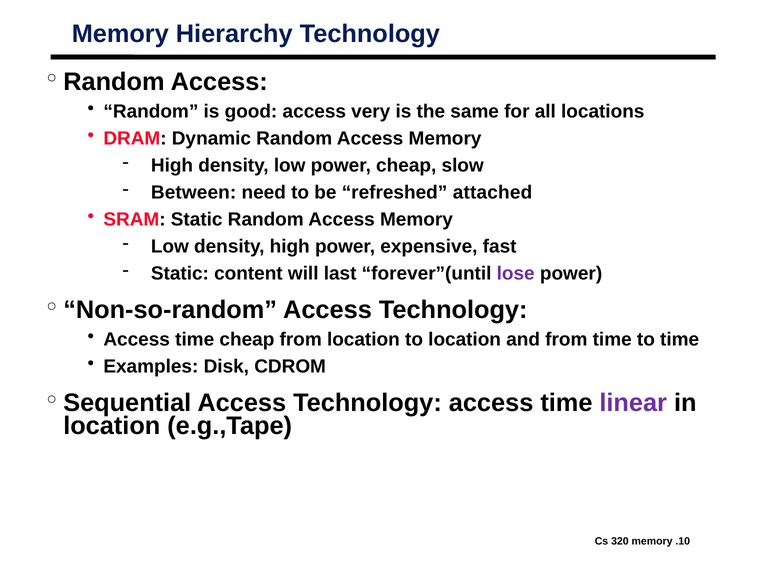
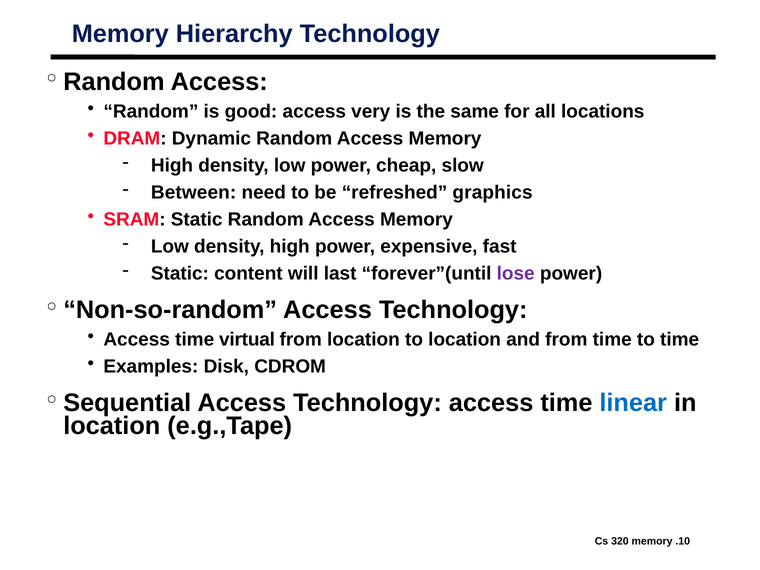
attached: attached -> graphics
time cheap: cheap -> virtual
linear colour: purple -> blue
